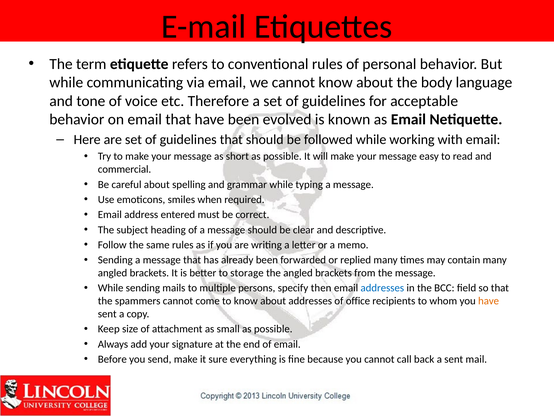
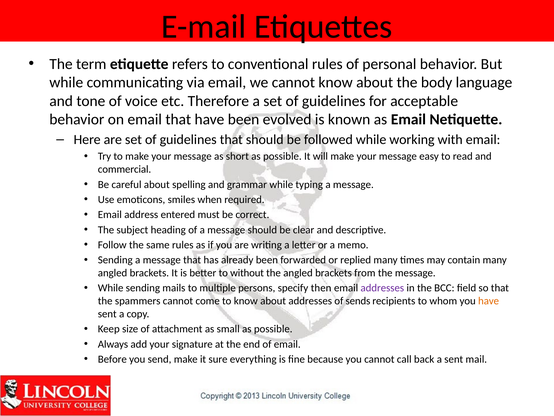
storage: storage -> without
addresses at (382, 288) colour: blue -> purple
office: office -> sends
